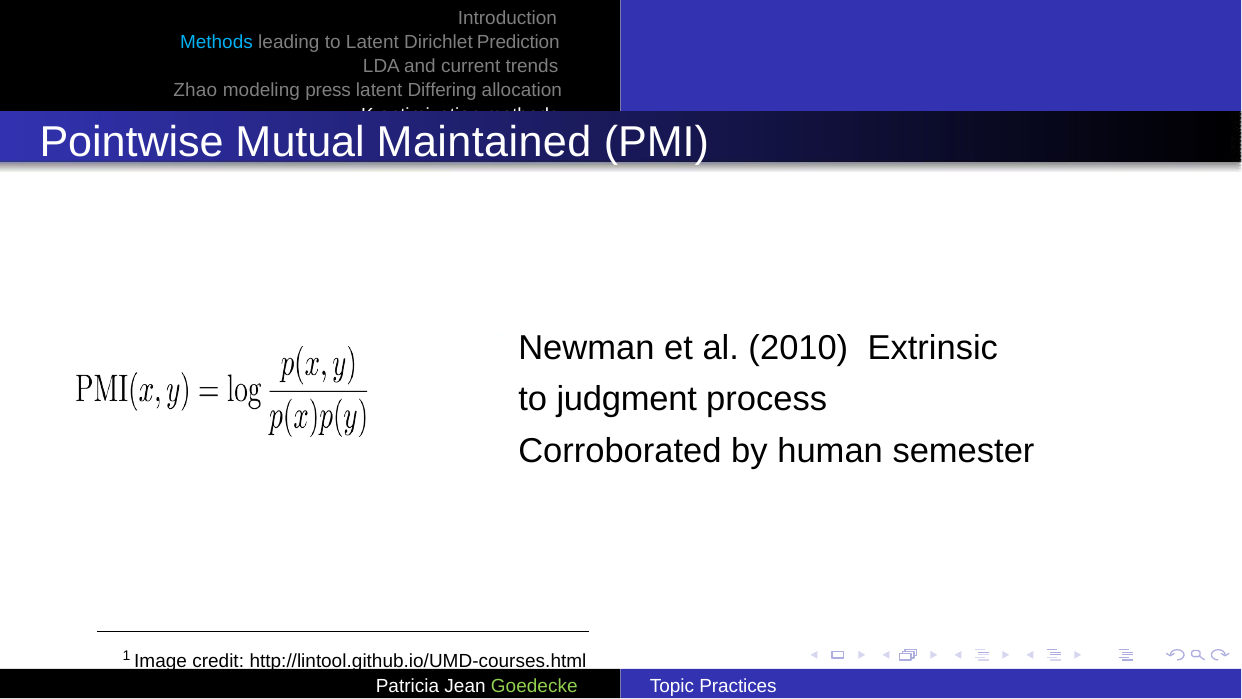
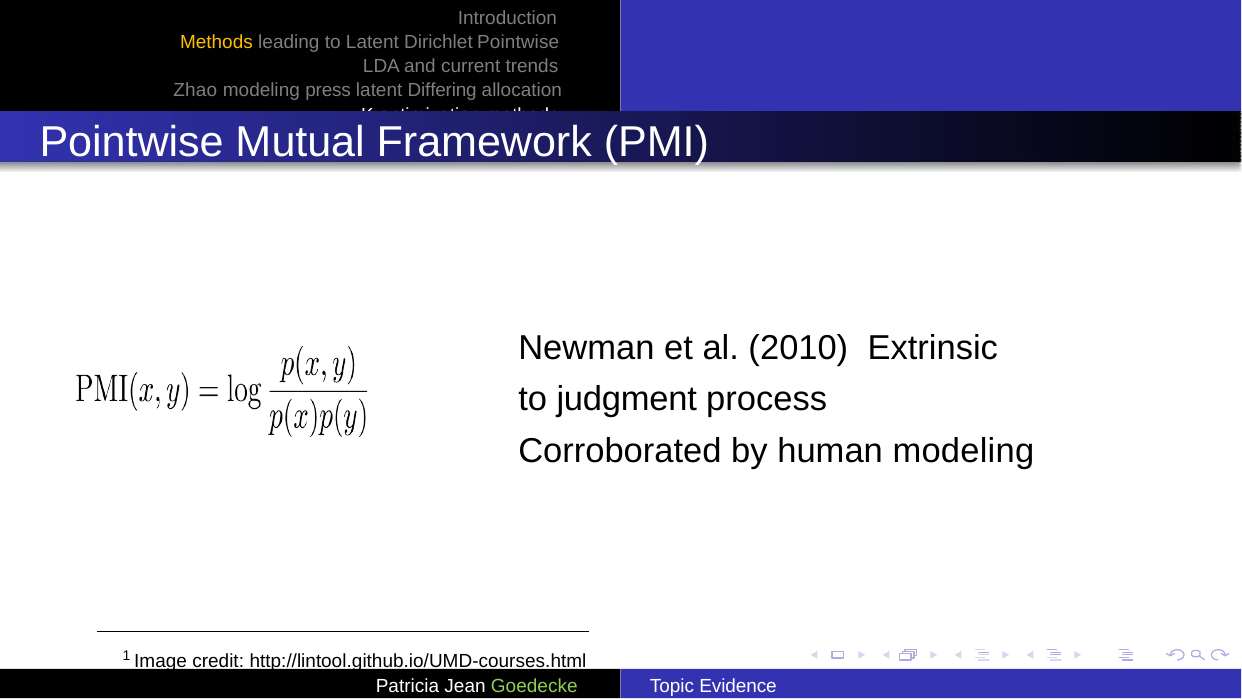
Methods at (216, 43) colour: light blue -> yellow
Dirichlet Prediction: Prediction -> Pointwise
Maintained: Maintained -> Framework
human semester: semester -> modeling
Practices: Practices -> Evidence
